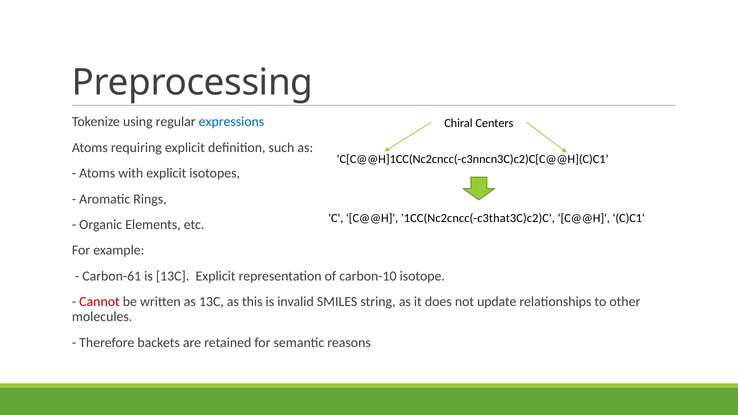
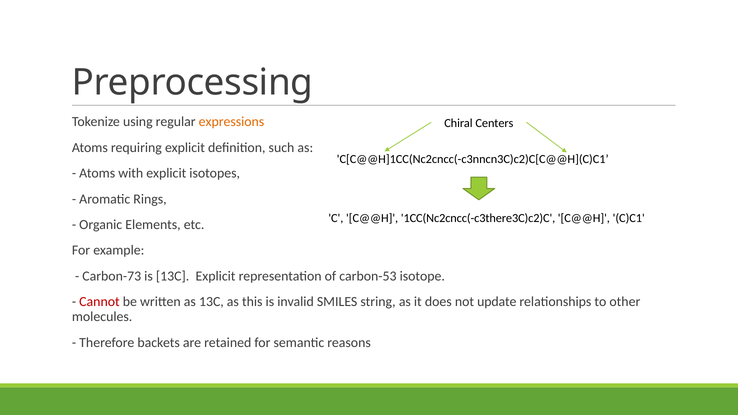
expressions colour: blue -> orange
1CC(Nc2cncc(-c3that3C)c2)C: 1CC(Nc2cncc(-c3that3C)c2)C -> 1CC(Nc2cncc(-c3there3C)c2)C
Carbon-61: Carbon-61 -> Carbon-73
carbon-10: carbon-10 -> carbon-53
